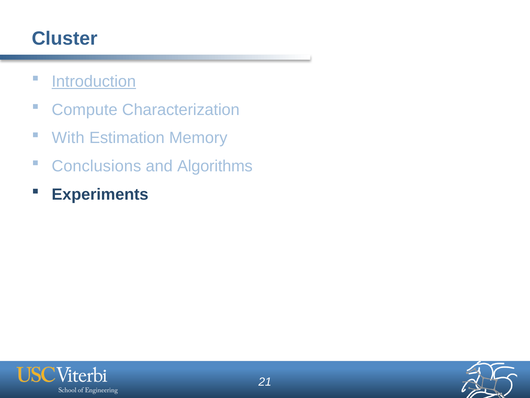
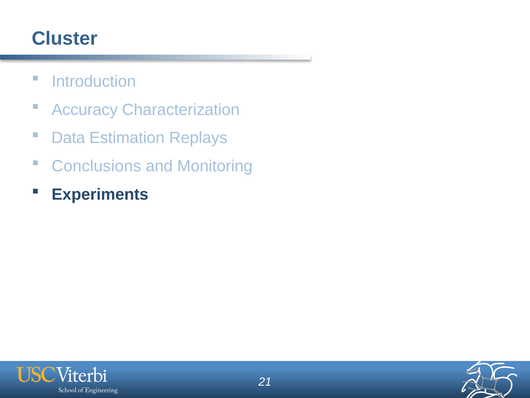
Introduction underline: present -> none
Compute: Compute -> Accuracy
With: With -> Data
Memory: Memory -> Replays
Algorithms: Algorithms -> Monitoring
